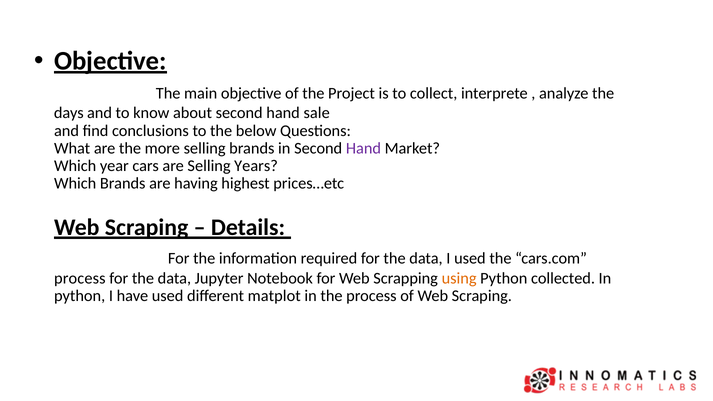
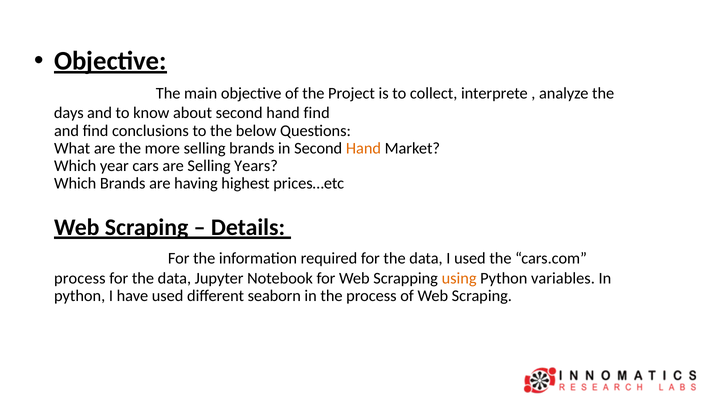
hand sale: sale -> find
Hand at (363, 148) colour: purple -> orange
collected: collected -> variables
matplot: matplot -> seaborn
